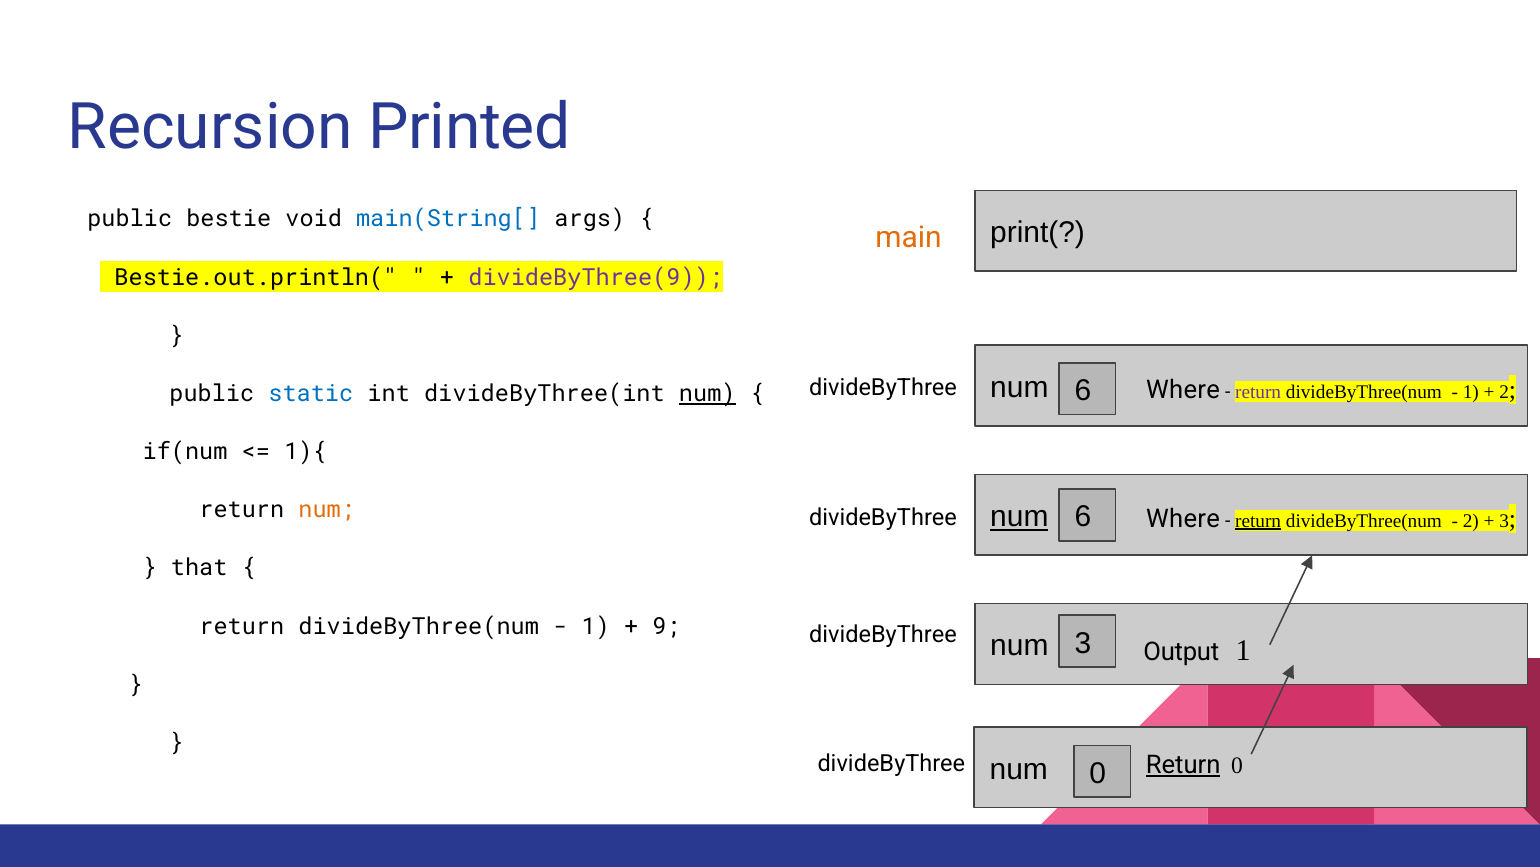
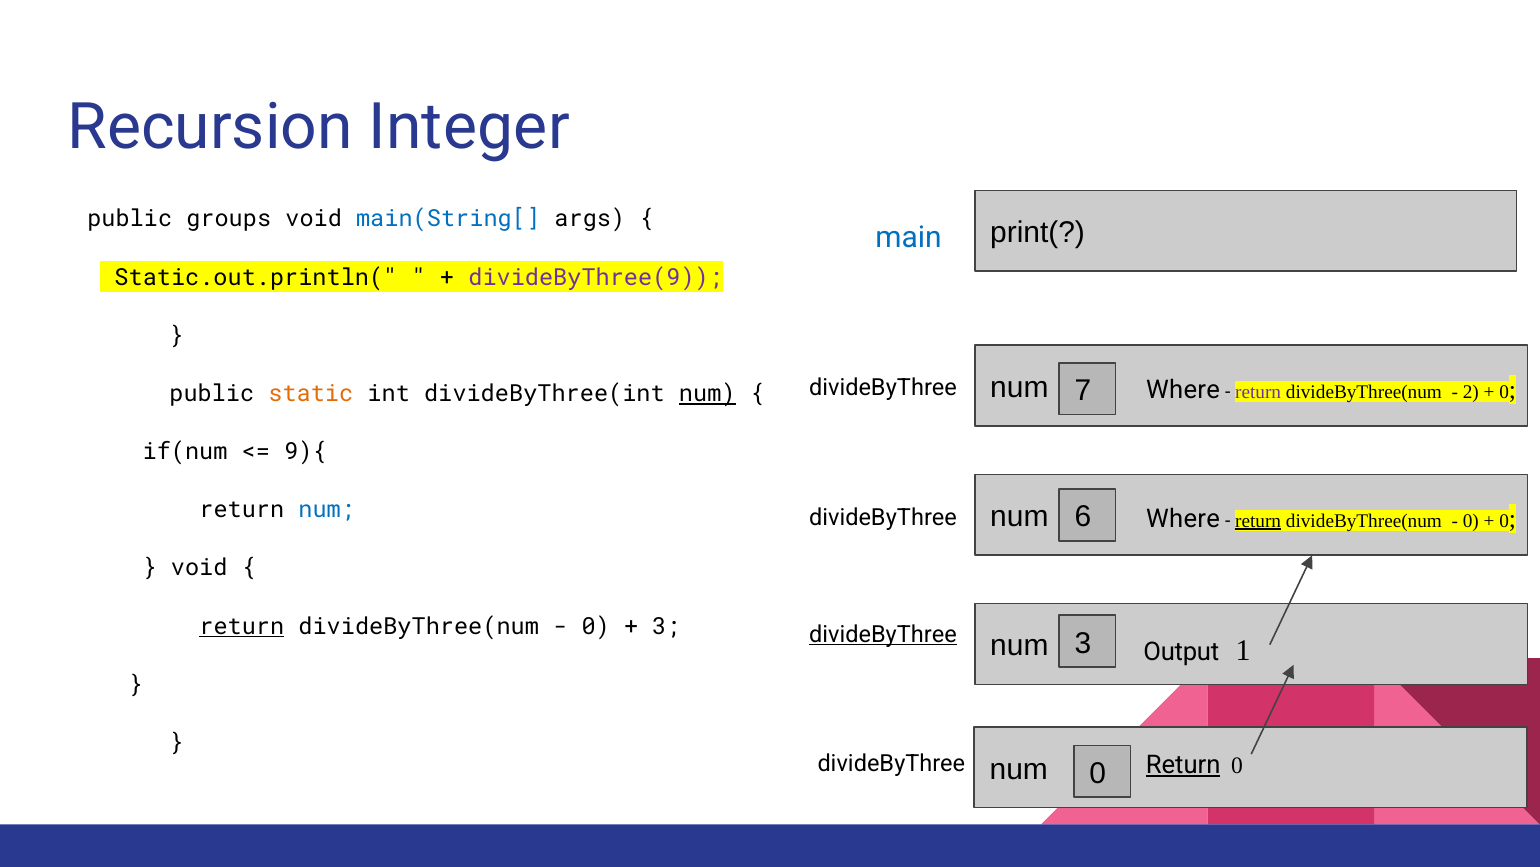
Printed: Printed -> Integer
bestie: bestie -> groups
main colour: orange -> blue
Bestie.out.println(: Bestie.out.println( -> Static.out.println(
divideByThree 6: 6 -> 7
1 at (1471, 391): 1 -> 2
2 at (1504, 391): 2 -> 0
static colour: blue -> orange
1){: 1){ -> 9){
num at (327, 510) colour: orange -> blue
num at (1019, 516) underline: present -> none
2 at (1471, 520): 2 -> 0
3 at (1504, 520): 3 -> 0
that at (199, 568): that -> void
return at (242, 626) underline: none -> present
1 at (596, 626): 1 -> 0
9 at (666, 626): 9 -> 3
divideByThree at (883, 634) underline: none -> present
